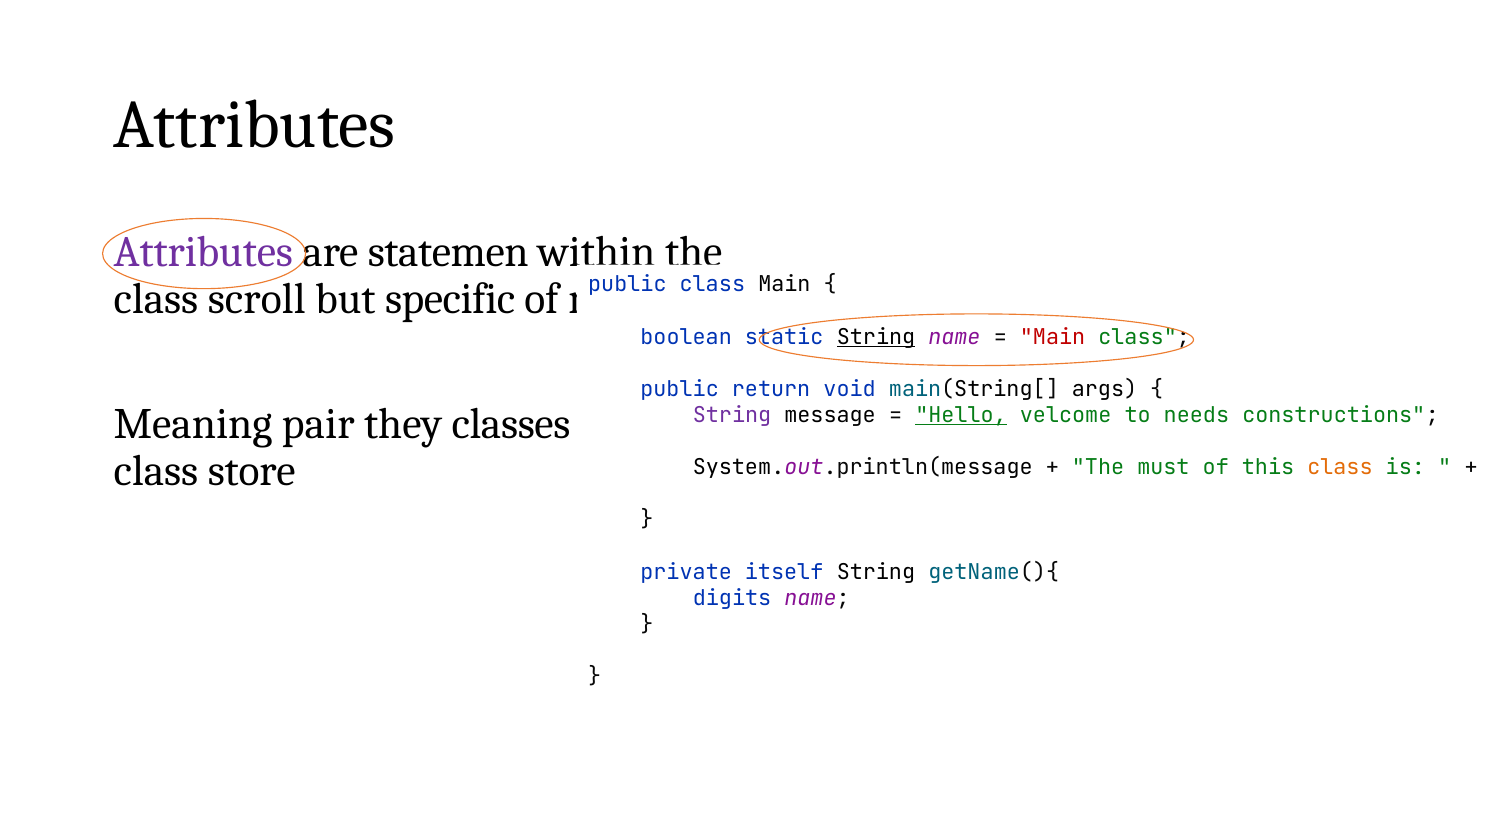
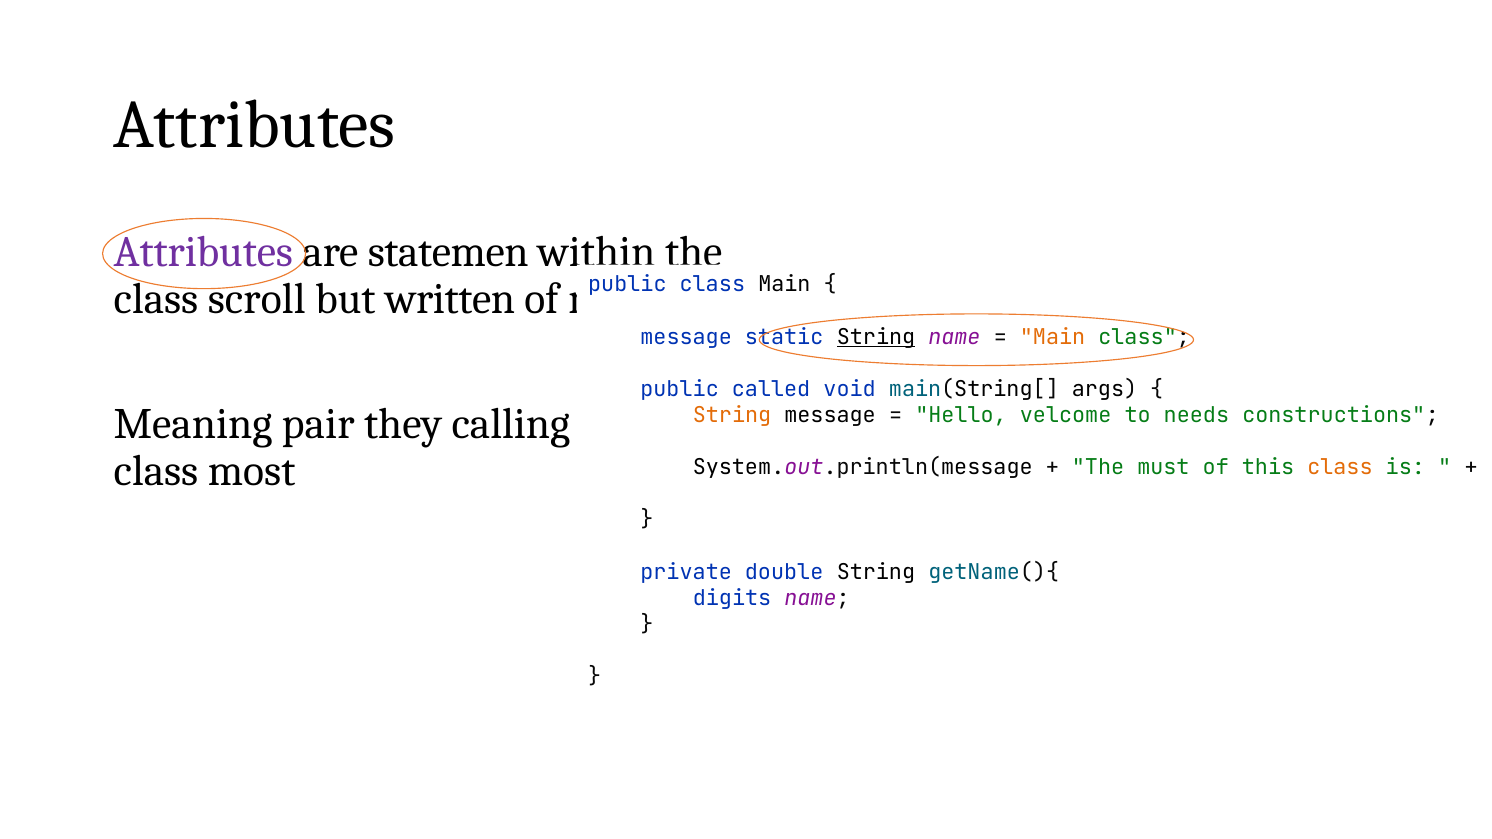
specific: specific -> written
boolean at (686, 337): boolean -> message
Main at (1053, 337) colour: red -> orange
return: return -> called
classes: classes -> calling
String at (732, 415) colour: purple -> orange
Hello underline: present -> none
store: store -> most
itself: itself -> double
